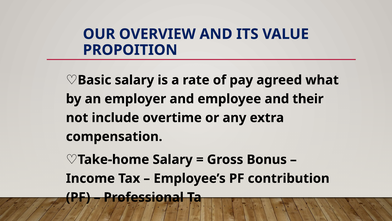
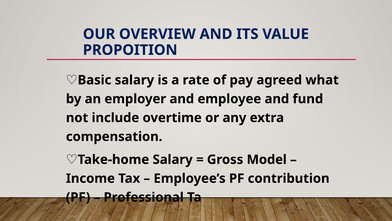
their: their -> fund
Bonus: Bonus -> Model
